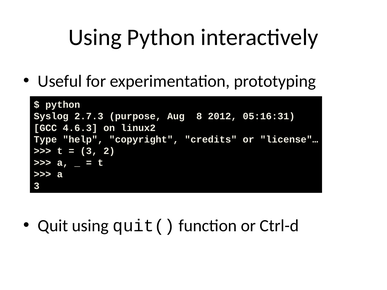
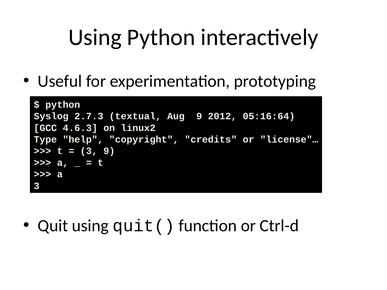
purpose: purpose -> textual
Aug 8: 8 -> 9
05:16:31: 05:16:31 -> 05:16:64
3 2: 2 -> 9
